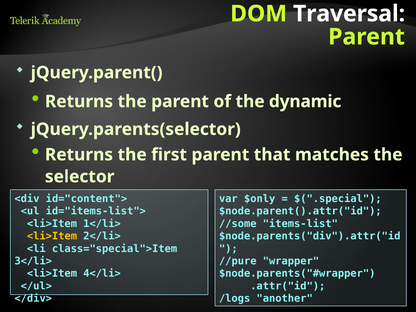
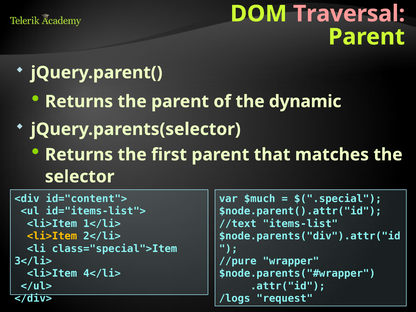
Traversal colour: white -> pink
$only: $only -> $much
//some: //some -> //text
another: another -> request
